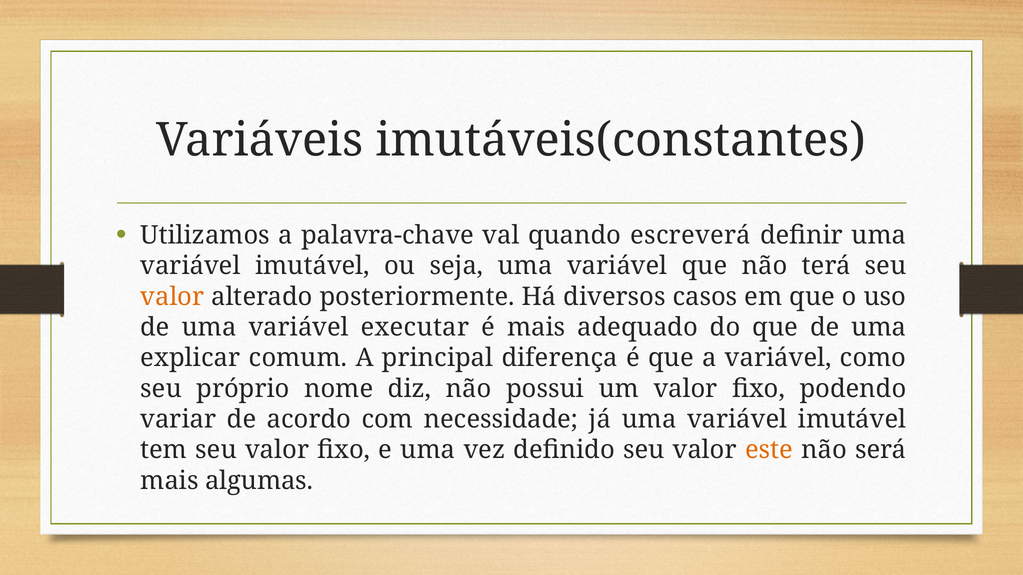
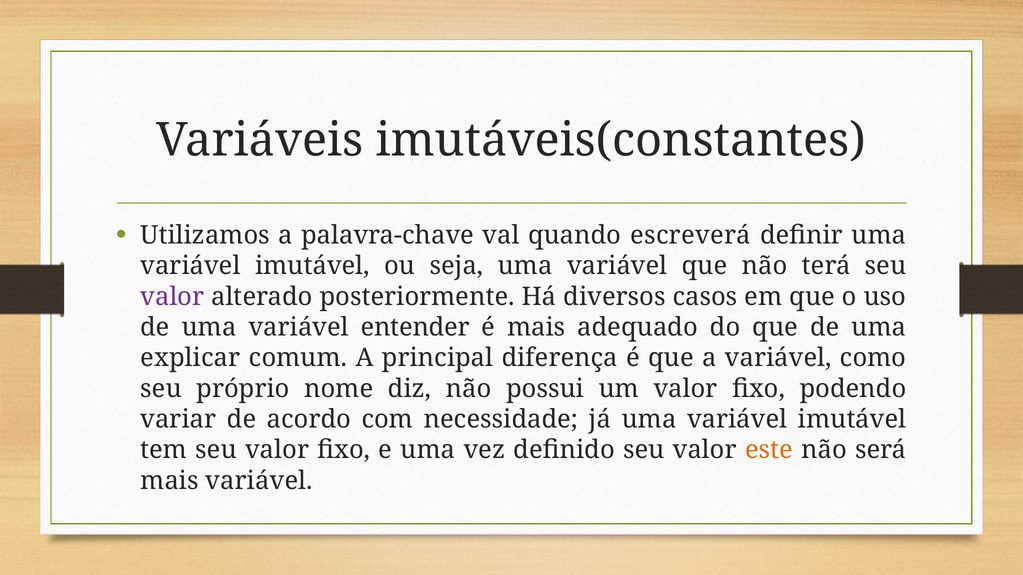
valor at (172, 297) colour: orange -> purple
executar: executar -> entender
mais algumas: algumas -> variável
